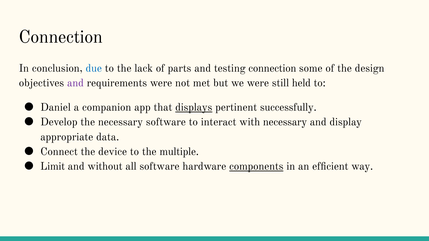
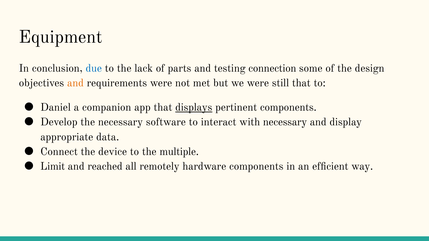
Connection at (61, 37): Connection -> Equipment
and at (75, 83) colour: purple -> orange
still held: held -> that
pertinent successfully: successfully -> components
without: without -> reached
all software: software -> remotely
components at (256, 167) underline: present -> none
